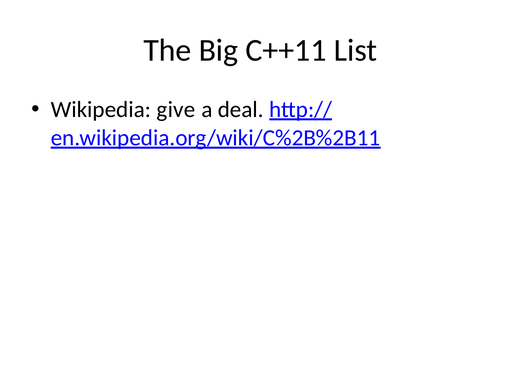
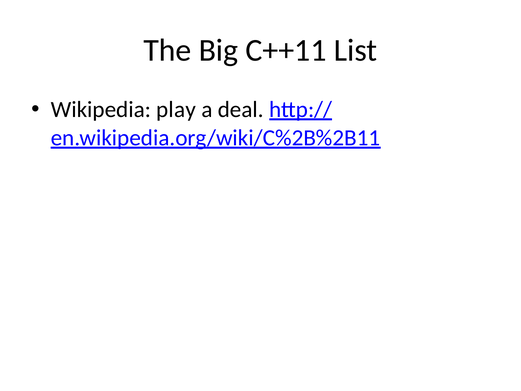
give: give -> play
